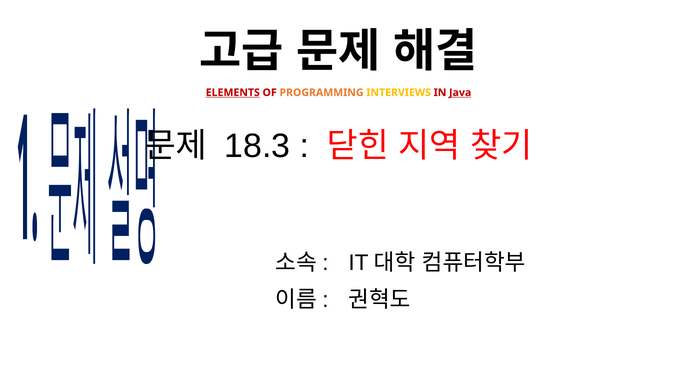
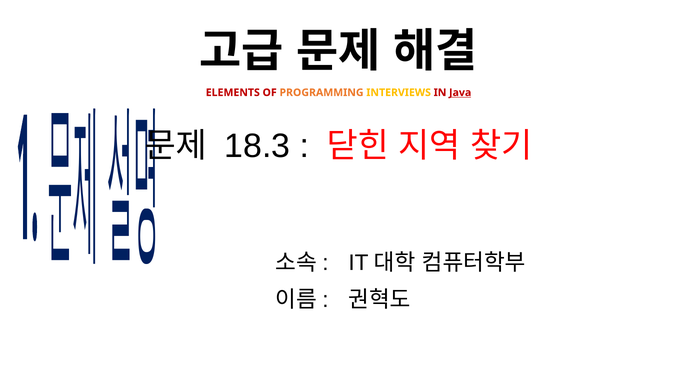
ELEMENTS underline: present -> none
